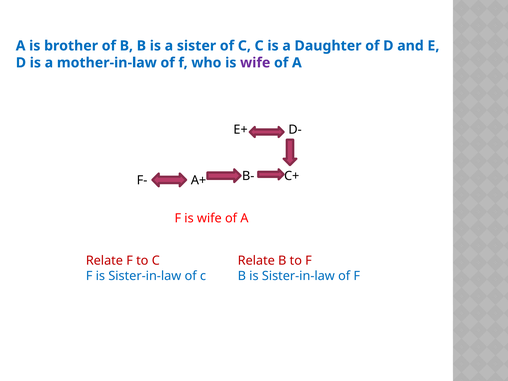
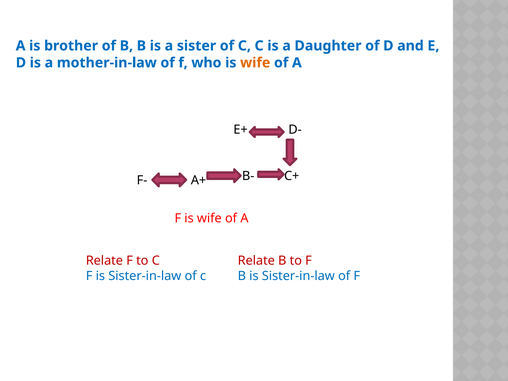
wife at (255, 63) colour: purple -> orange
